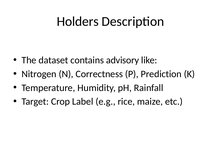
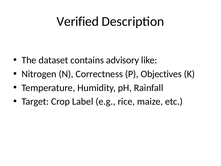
Holders: Holders -> Verified
Prediction: Prediction -> Objectives
